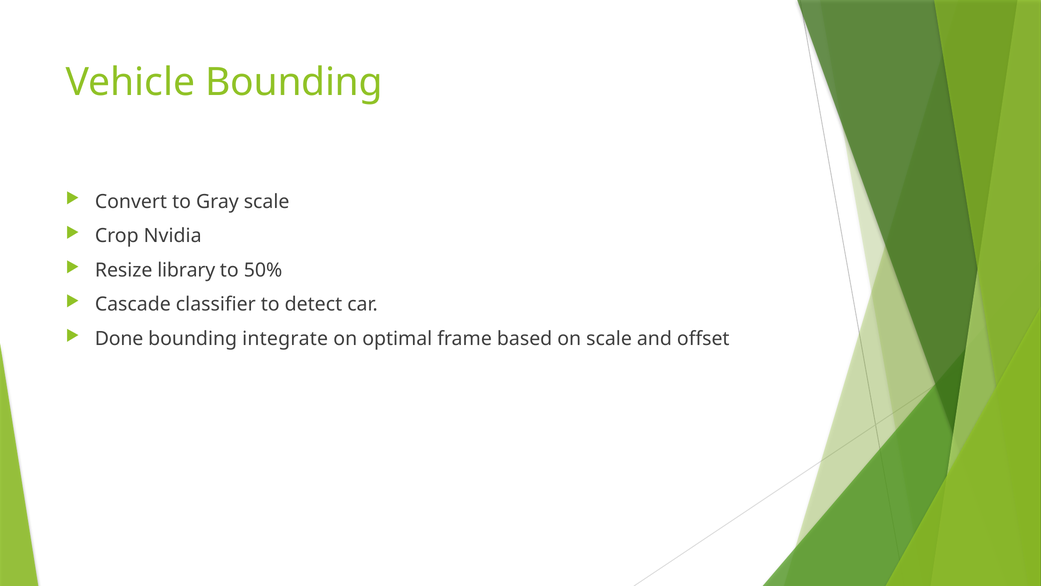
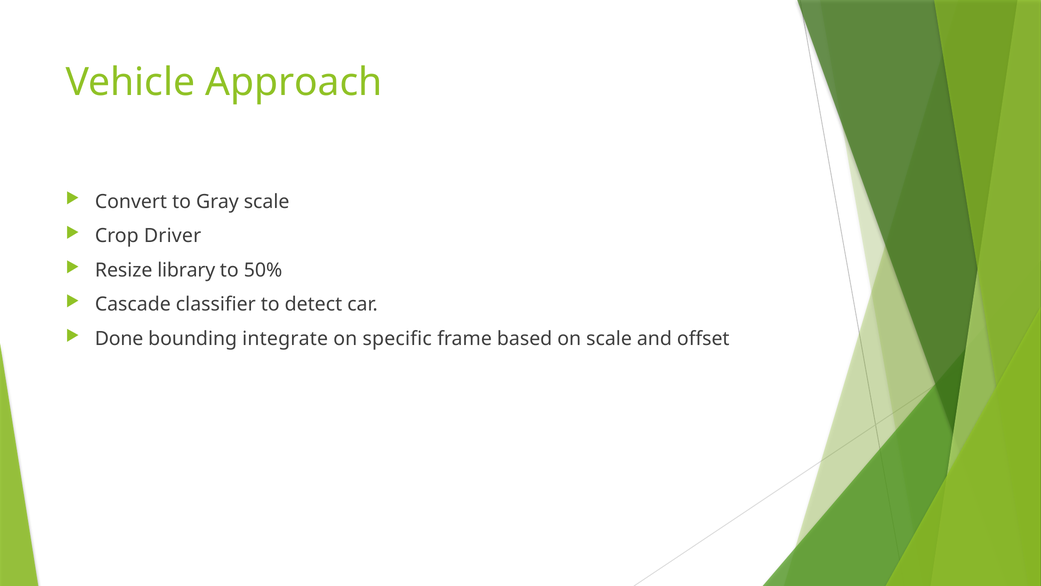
Vehicle Bounding: Bounding -> Approach
Nvidia: Nvidia -> Driver
optimal: optimal -> specific
